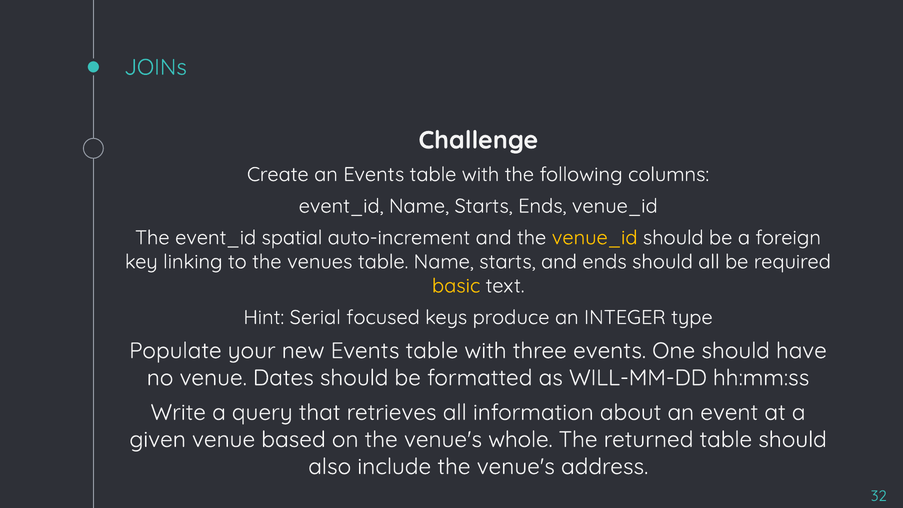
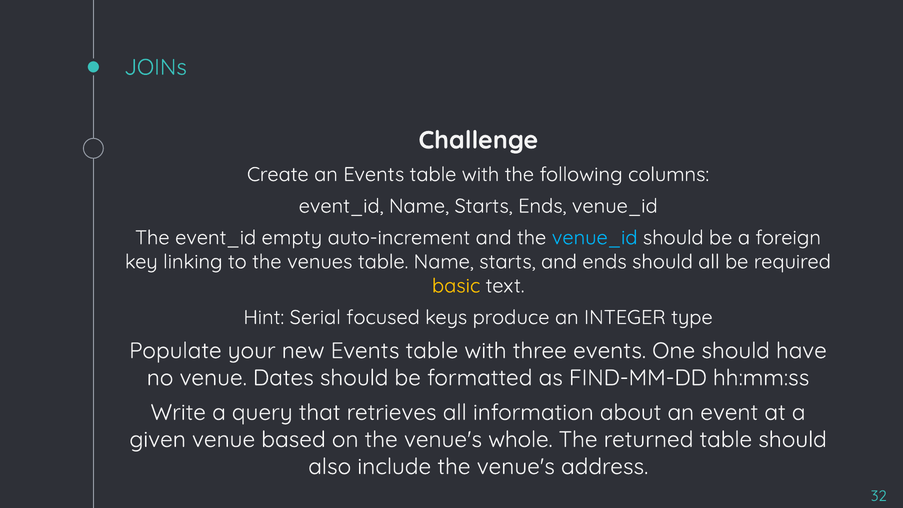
spatial: spatial -> empty
venue_id at (595, 238) colour: yellow -> light blue
WILL-MM-DD: WILL-MM-DD -> FIND-MM-DD
